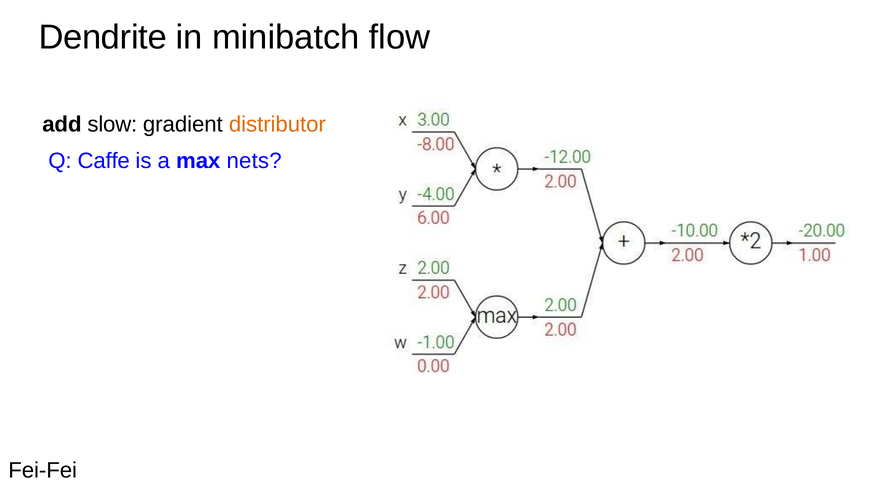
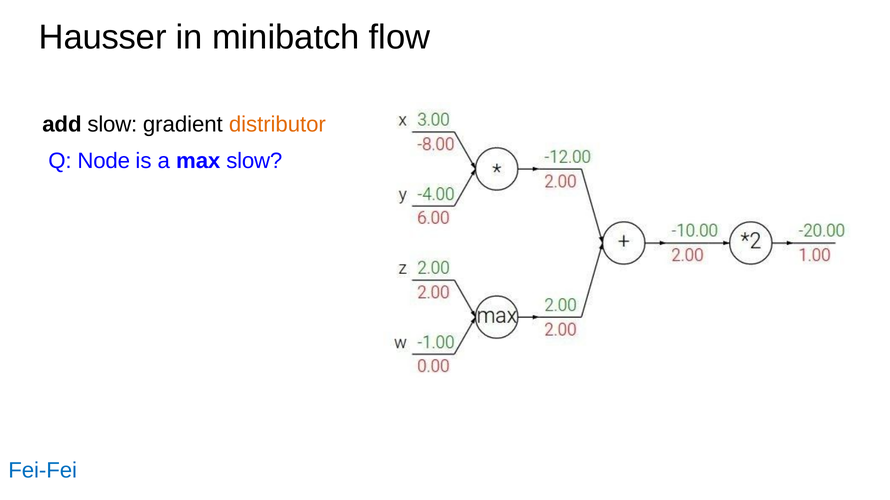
Dendrite: Dendrite -> Hausser
Caffe: Caffe -> Node
max nets: nets -> slow
Fei-Fei colour: black -> blue
